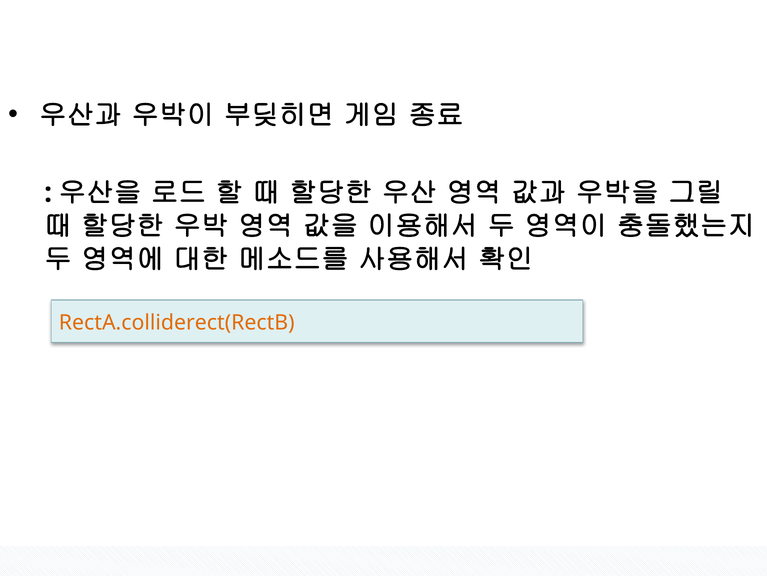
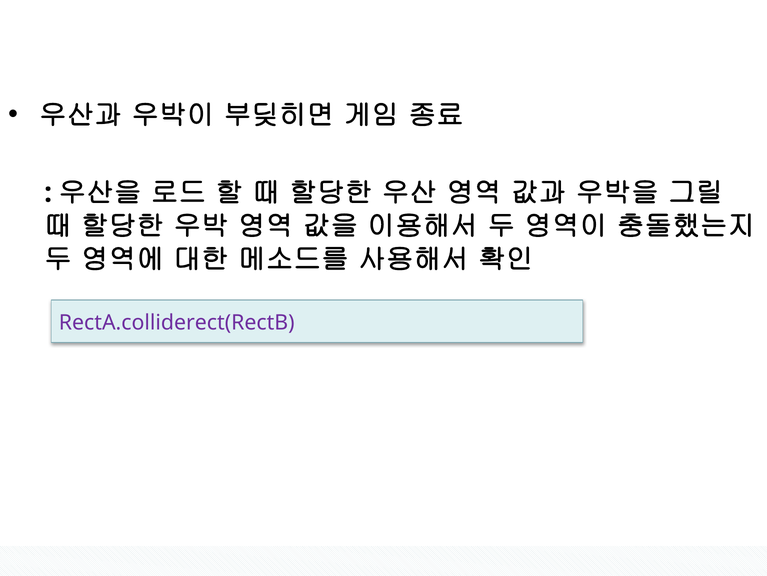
RectA.colliderect(RectB colour: orange -> purple
